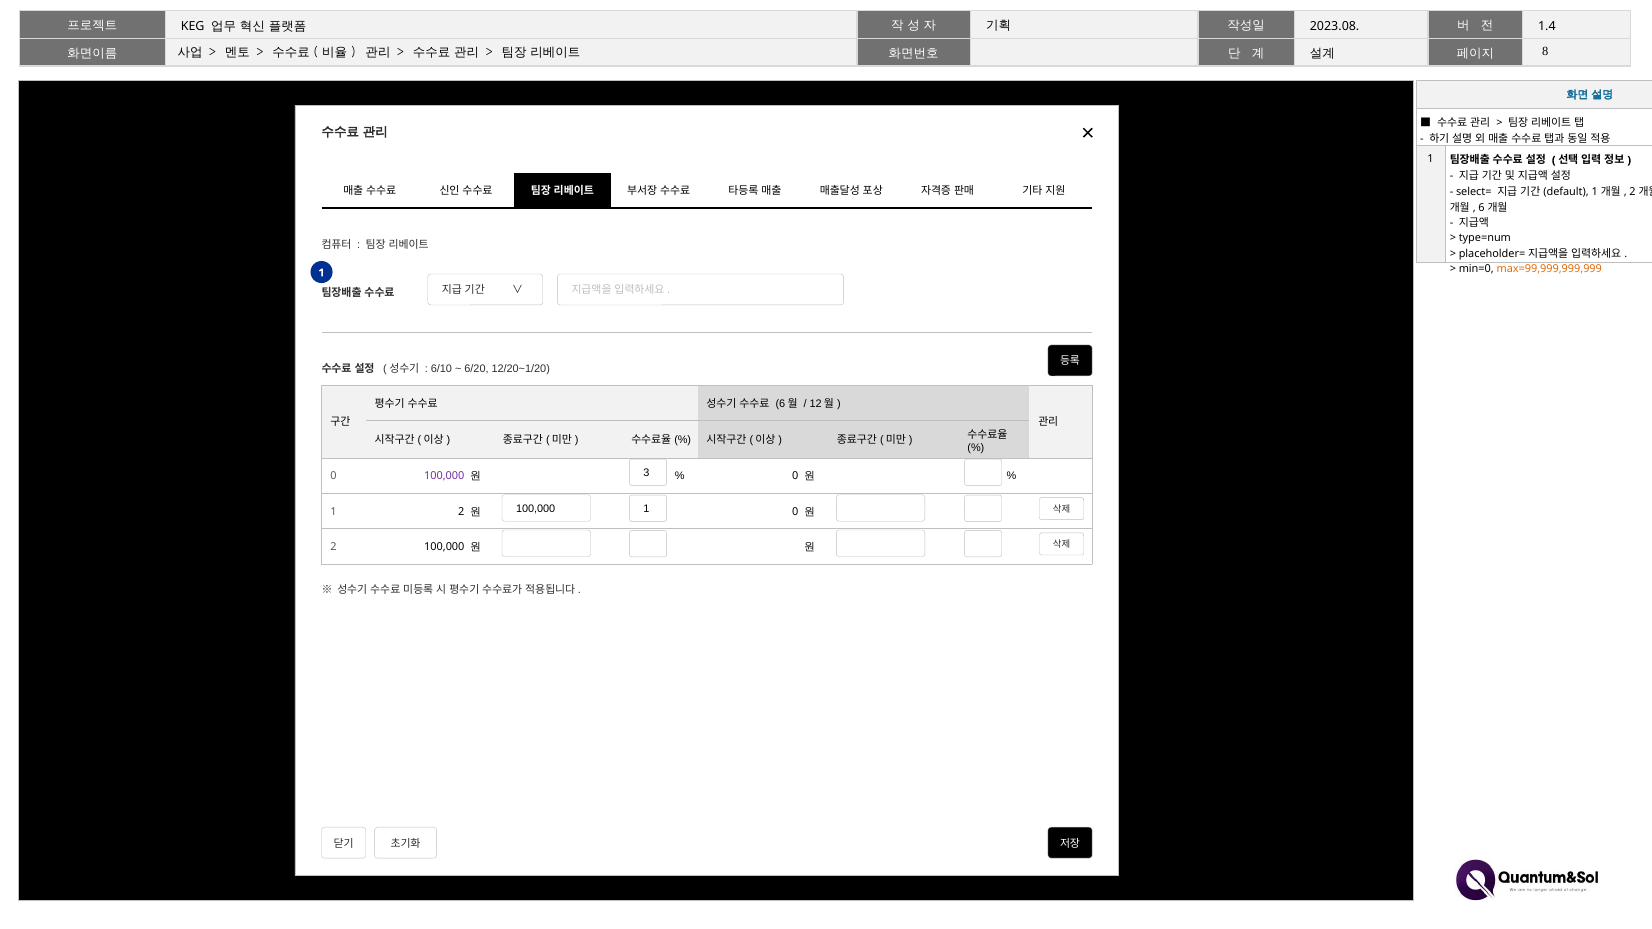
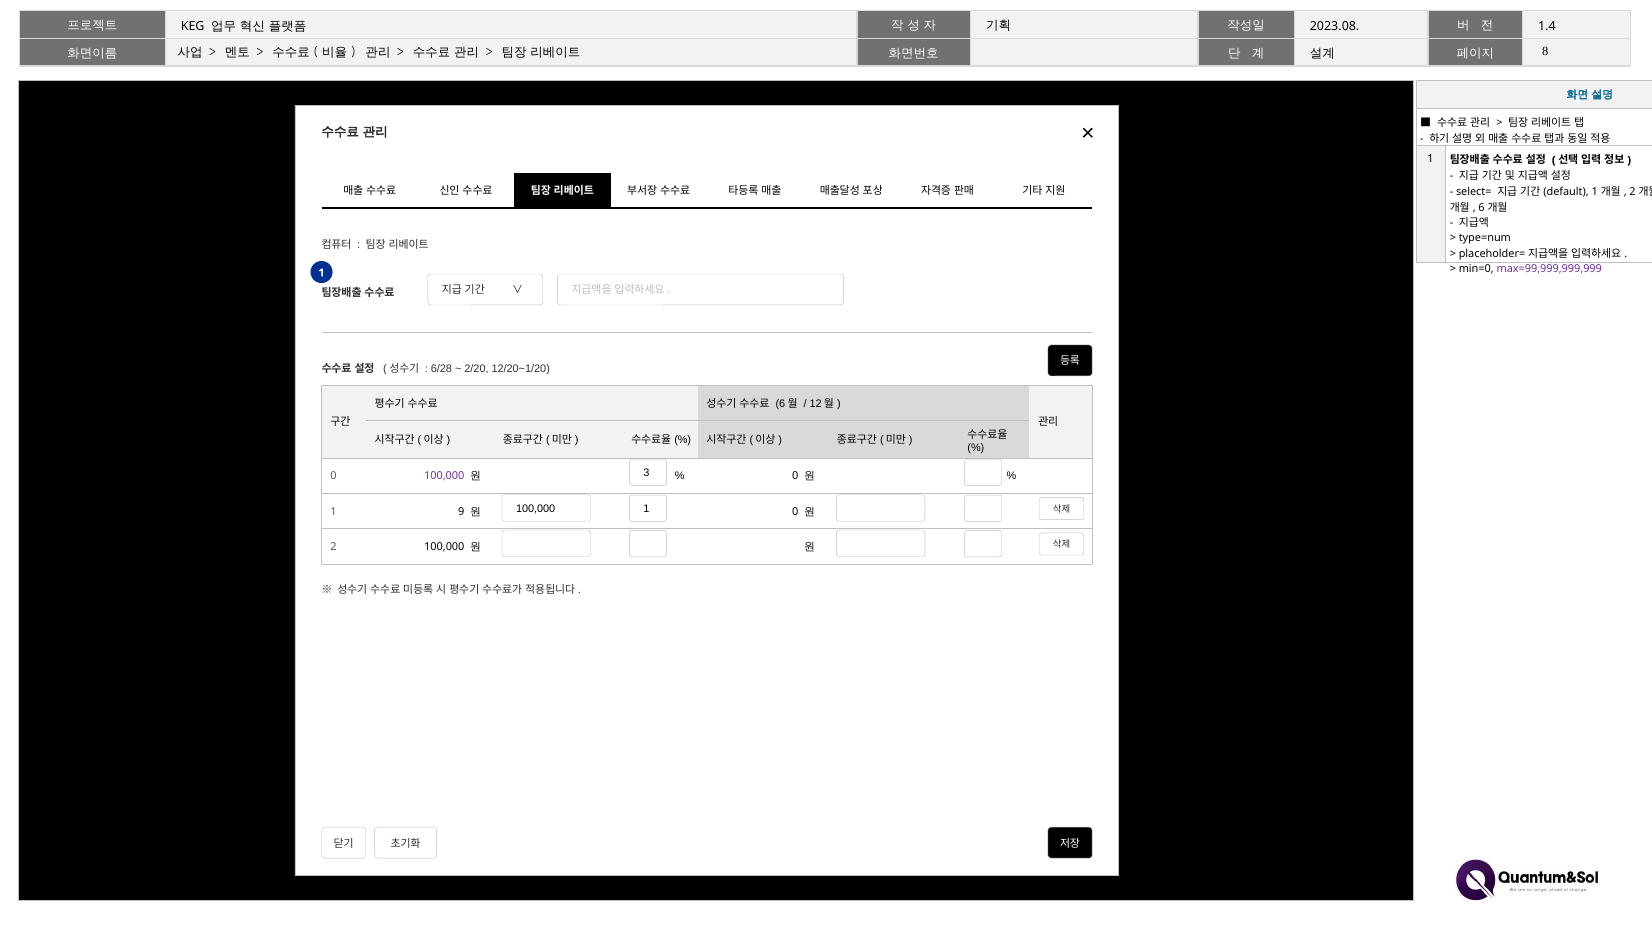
max=99,999,999,999 colour: orange -> purple
6/10: 6/10 -> 6/28
6/20: 6/20 -> 2/20
1 2: 2 -> 9
